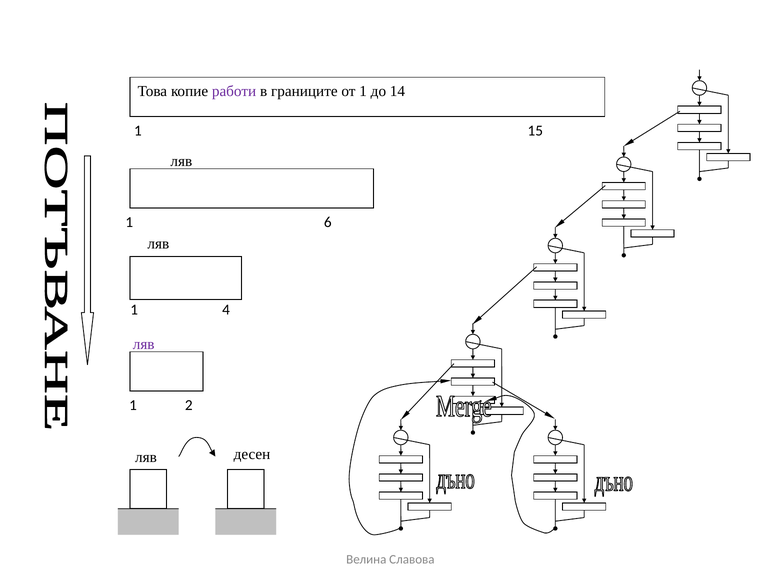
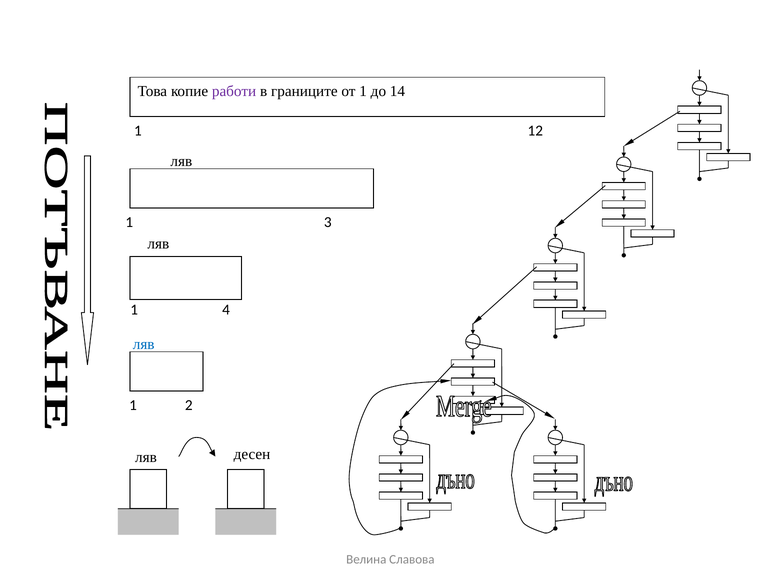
15: 15 -> 12
6: 6 -> 3
ляв at (144, 344) colour: purple -> blue
